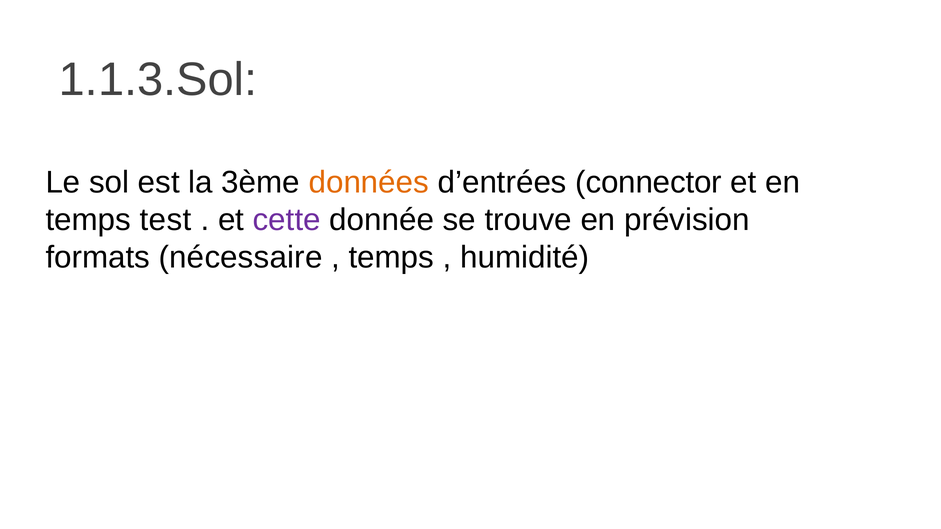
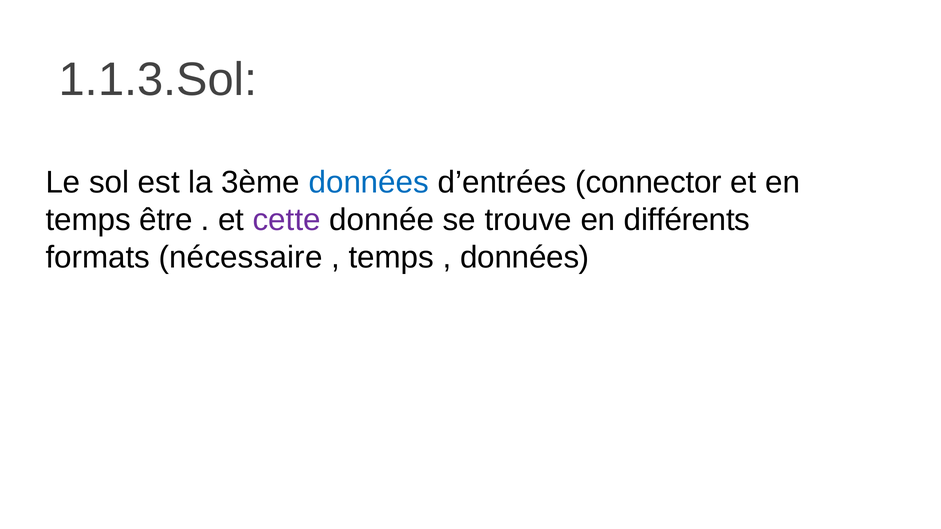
données at (369, 182) colour: orange -> blue
test: test -> être
prévision: prévision -> différents
humidité at (525, 258): humidité -> données
